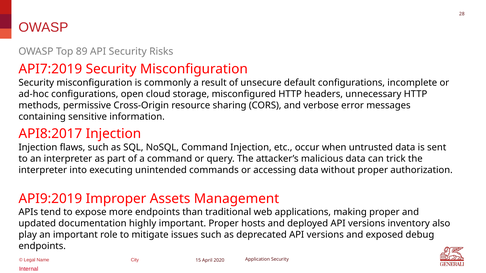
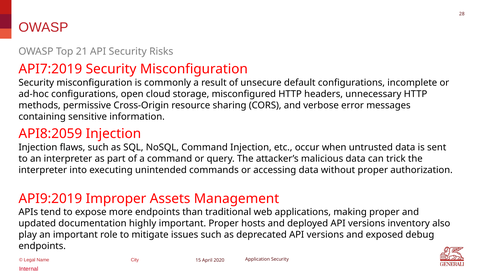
89: 89 -> 21
API8:2017: API8:2017 -> API8:2059
